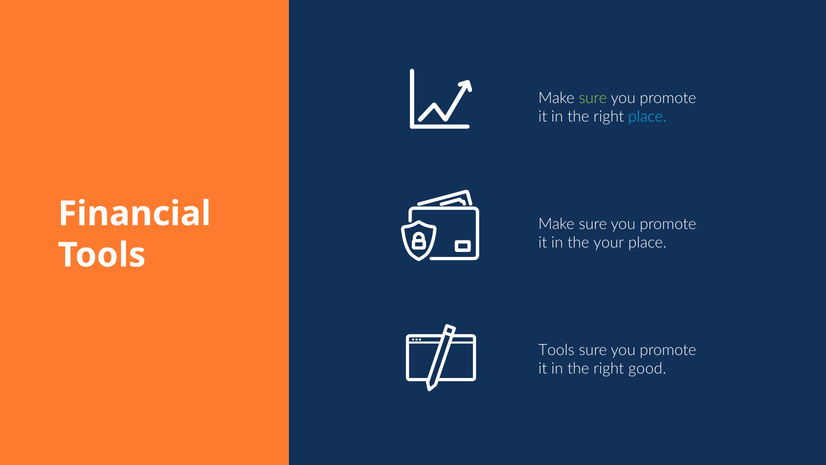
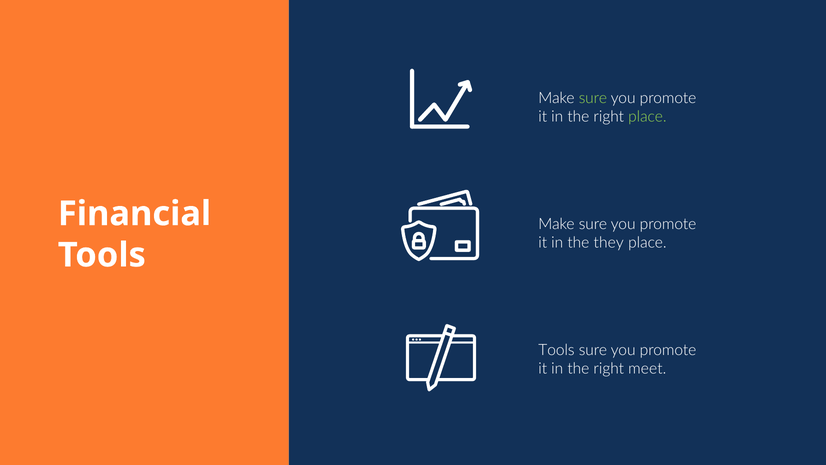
place at (647, 117) colour: light blue -> light green
your: your -> they
good: good -> meet
